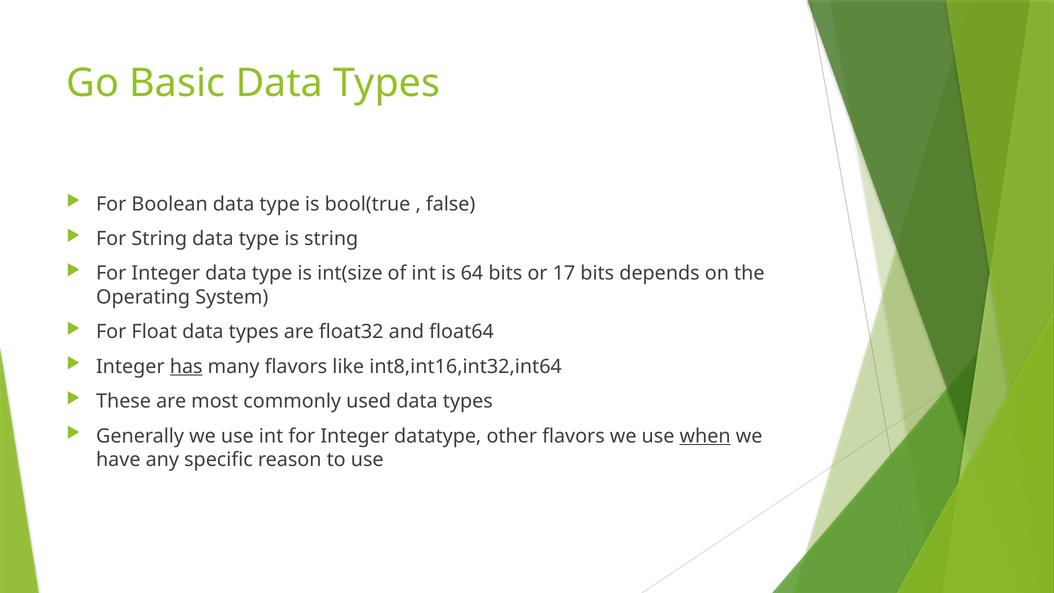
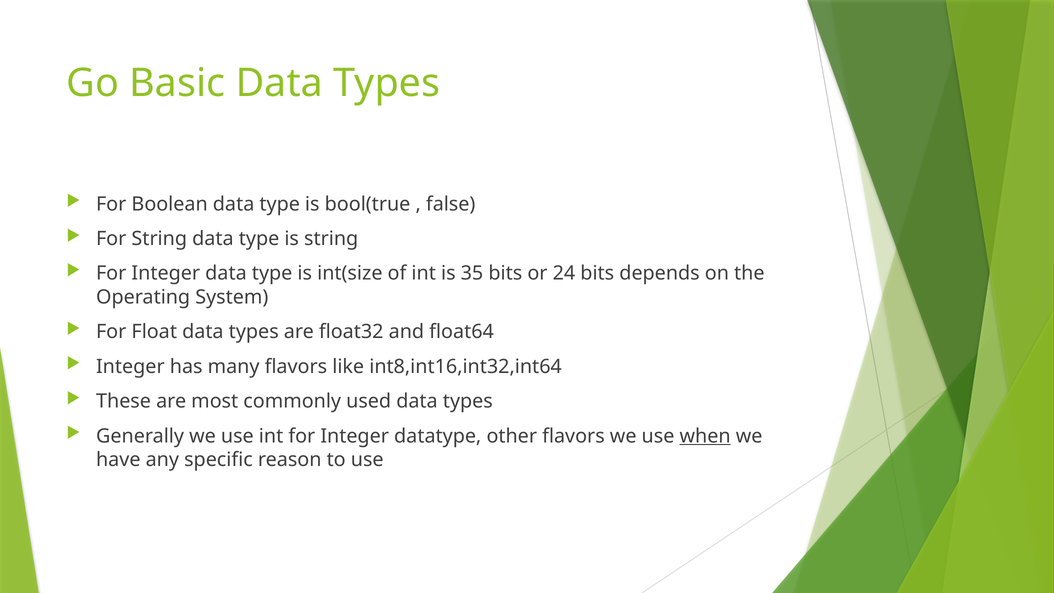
64: 64 -> 35
17: 17 -> 24
has underline: present -> none
